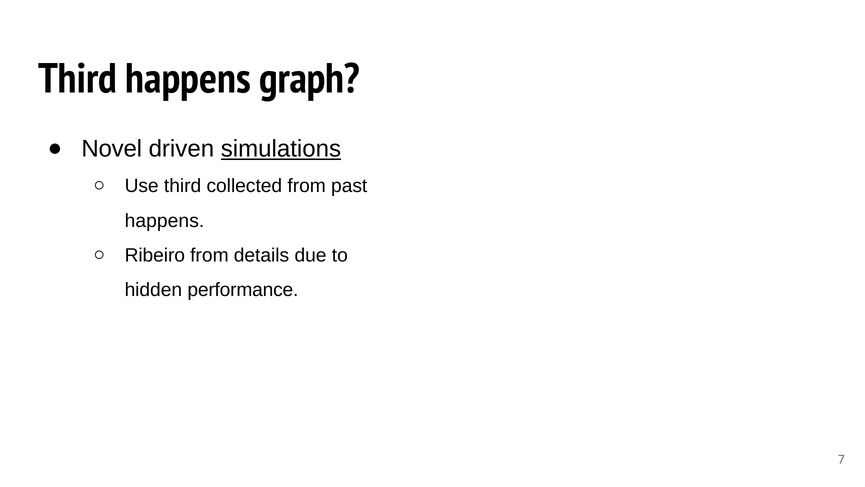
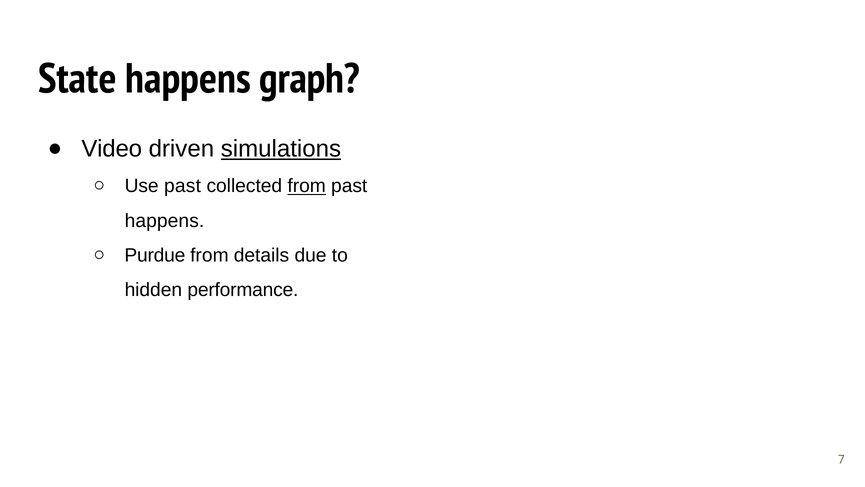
Third at (78, 79): Third -> State
Novel: Novel -> Video
Use third: third -> past
from at (307, 186) underline: none -> present
Ribeiro: Ribeiro -> Purdue
